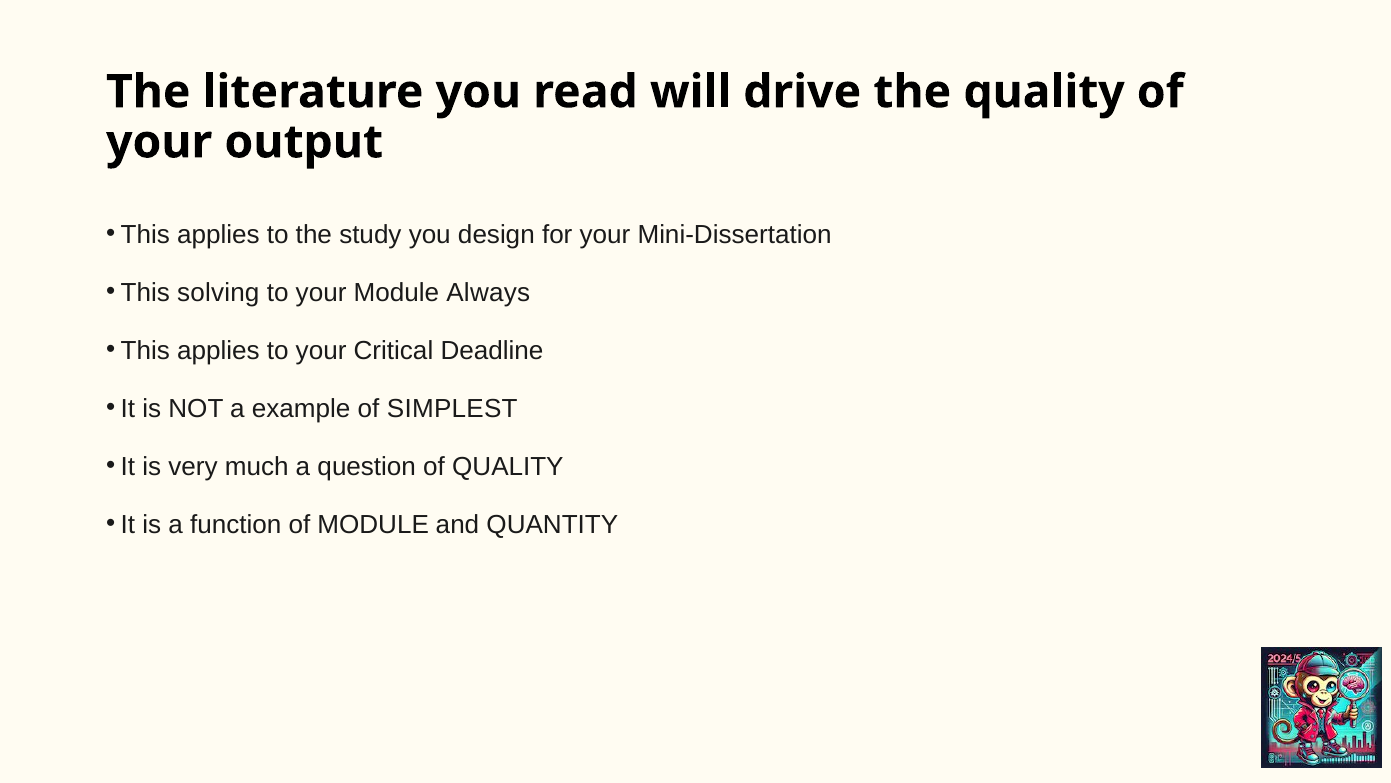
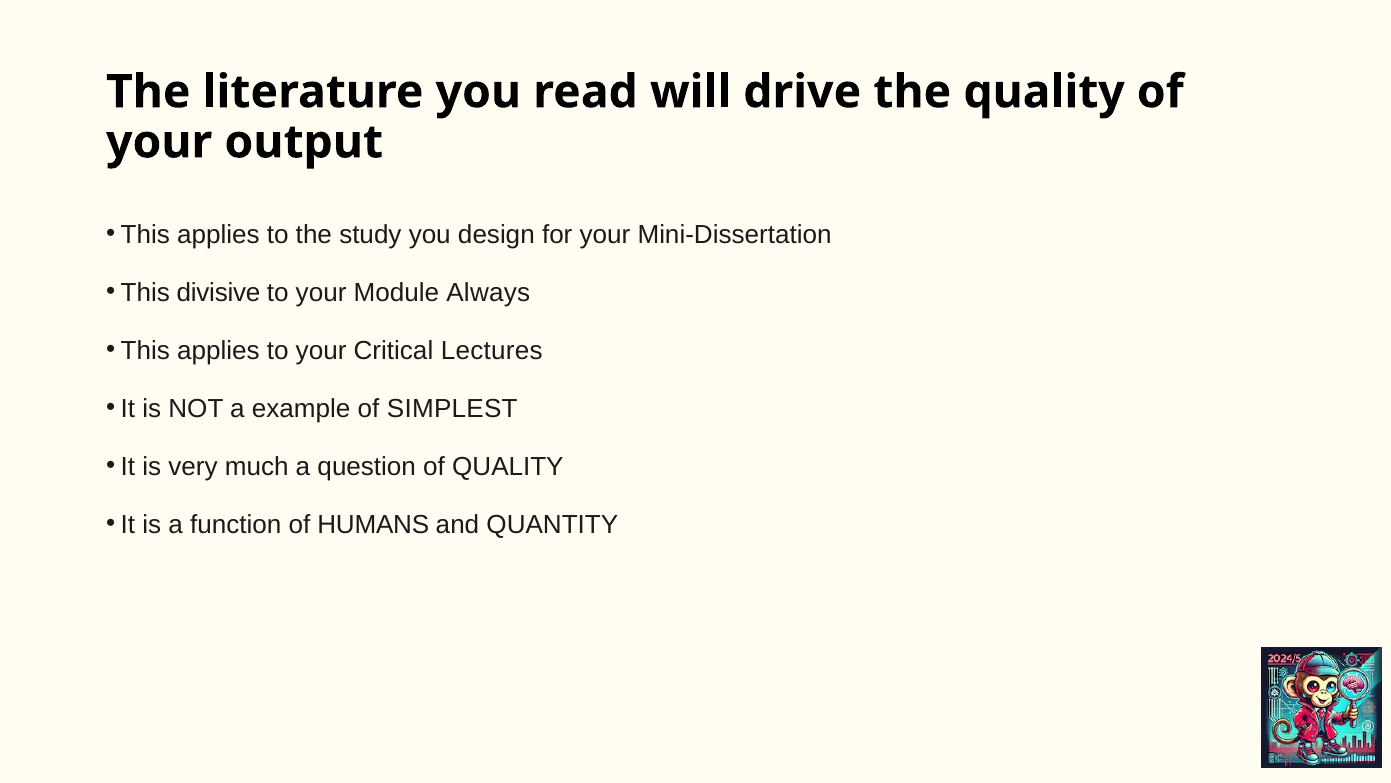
solving: solving -> divisive
Deadline: Deadline -> Lectures
of MODULE: MODULE -> HUMANS
